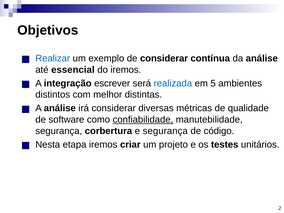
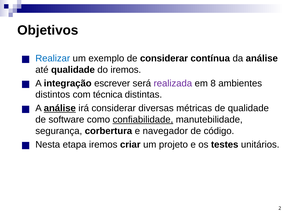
até essencial: essencial -> qualidade
realizada colour: blue -> purple
5: 5 -> 8
melhor: melhor -> técnica
análise at (60, 108) underline: none -> present
e segurança: segurança -> navegador
